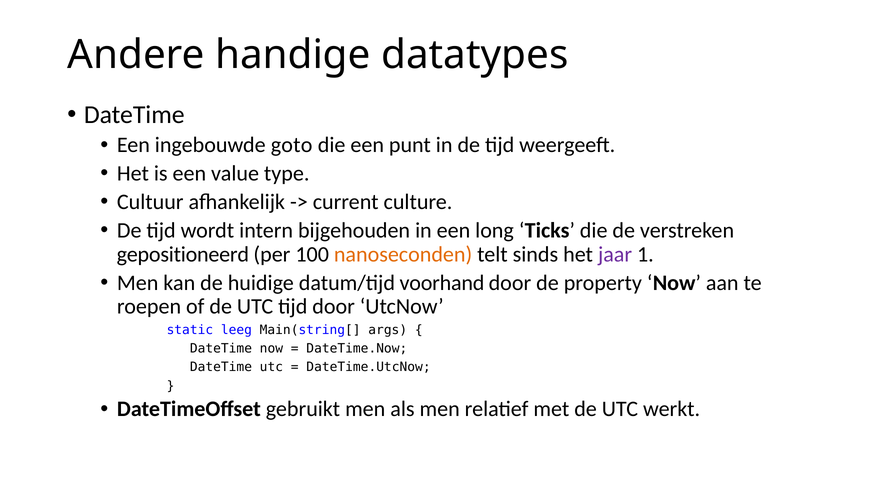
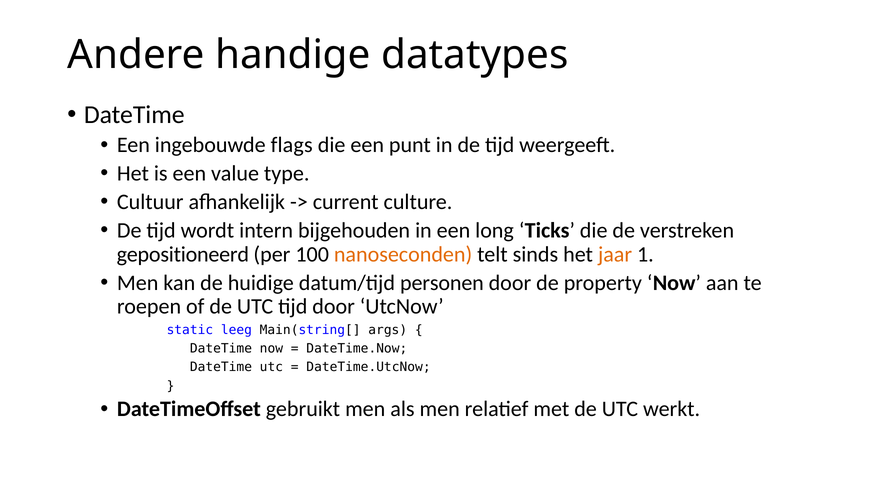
goto: goto -> flags
jaar colour: purple -> orange
voorhand: voorhand -> personen
